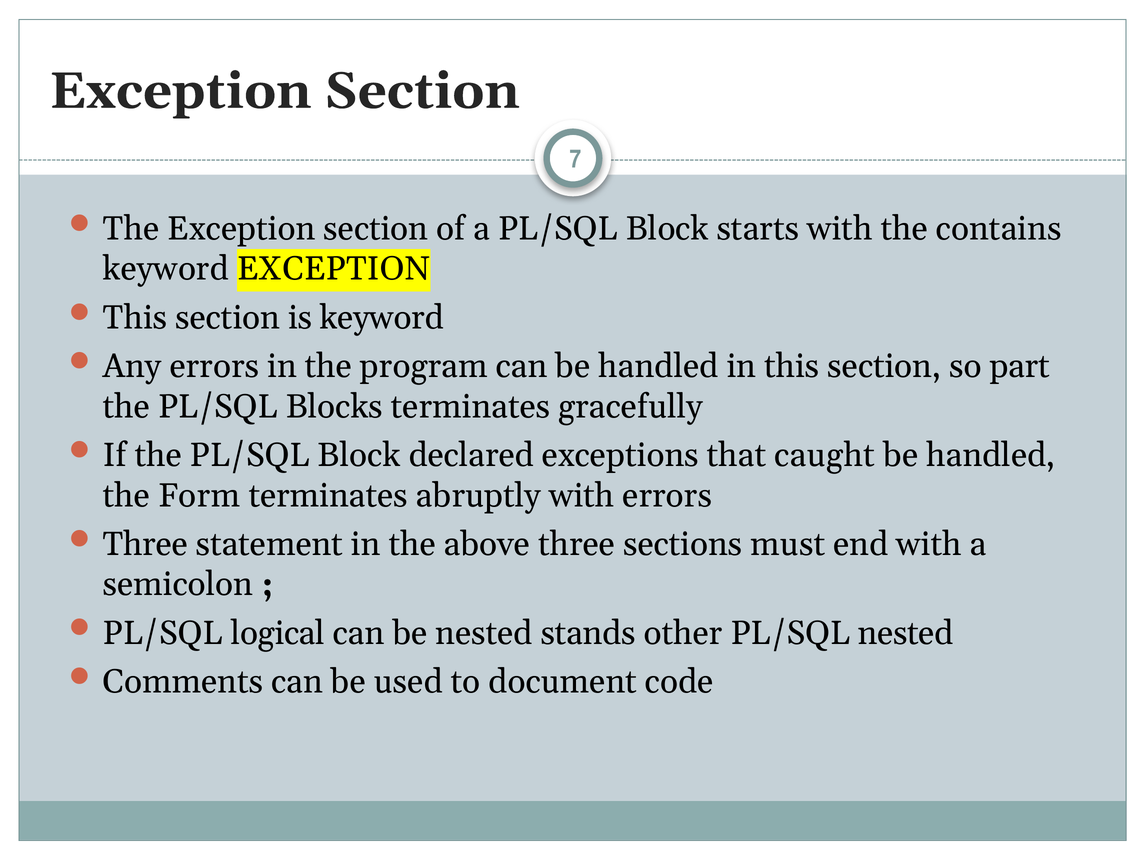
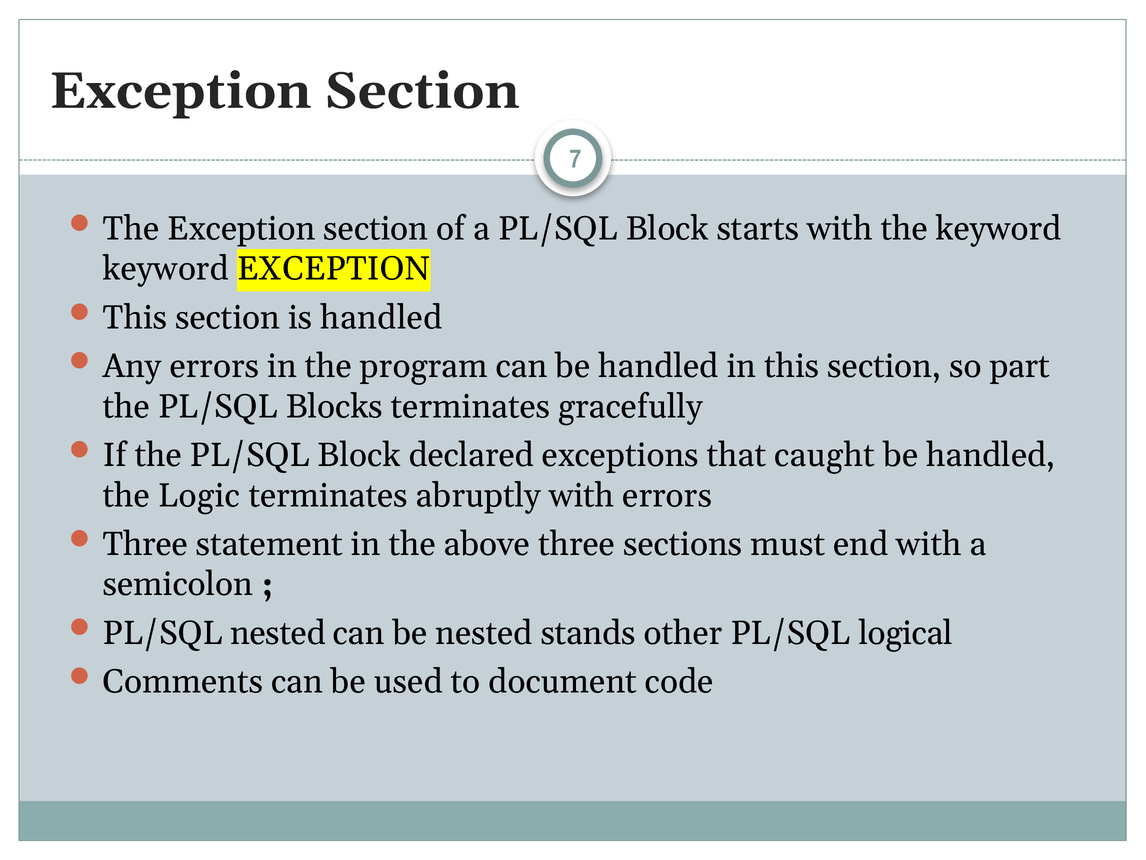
the contains: contains -> keyword
is keyword: keyword -> handled
Form: Form -> Logic
PL/SQL logical: logical -> nested
PL/SQL nested: nested -> logical
